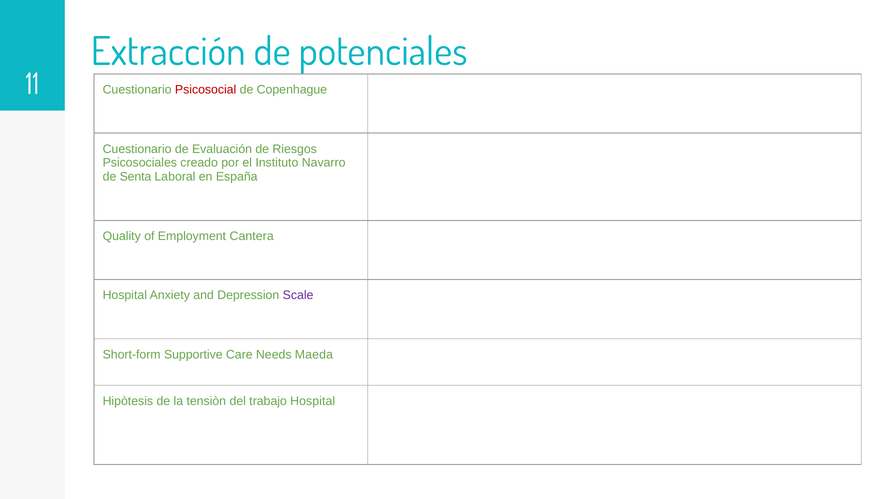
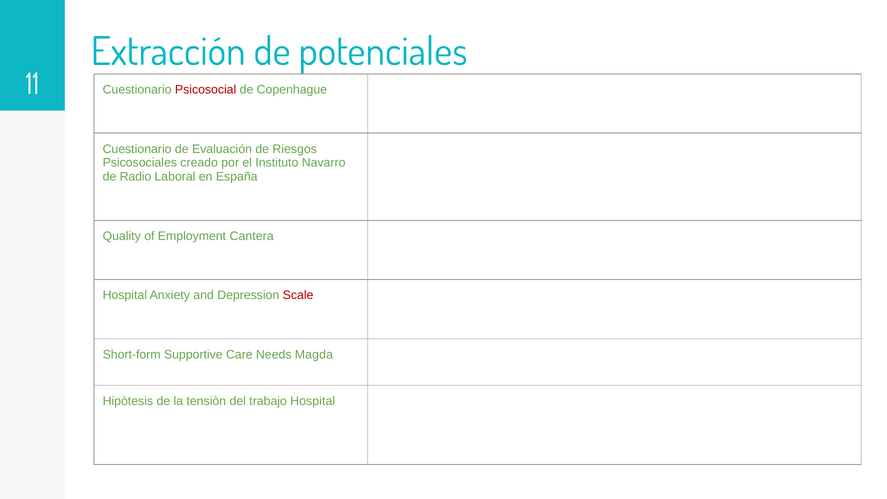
Senta: Senta -> Radio
Scale colour: purple -> red
Maeda: Maeda -> Magda
